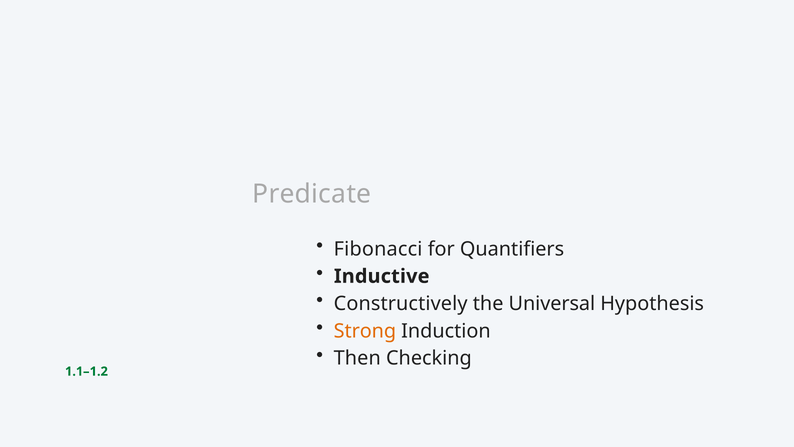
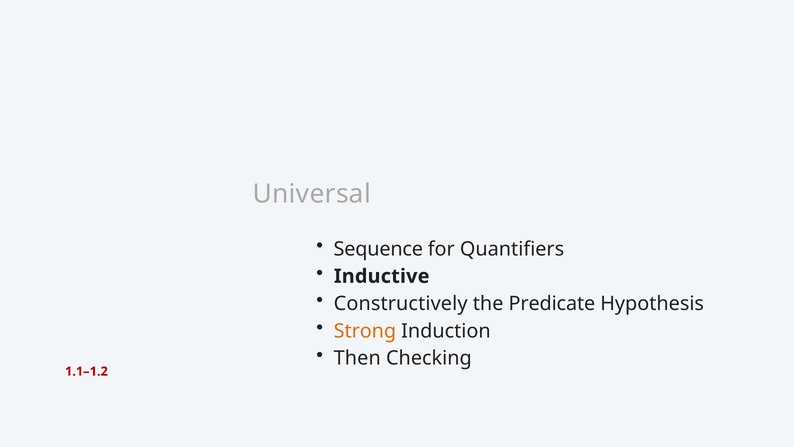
Predicate: Predicate -> Universal
Fibonacci: Fibonacci -> Sequence
Universal: Universal -> Predicate
1.1–1.2 colour: green -> red
